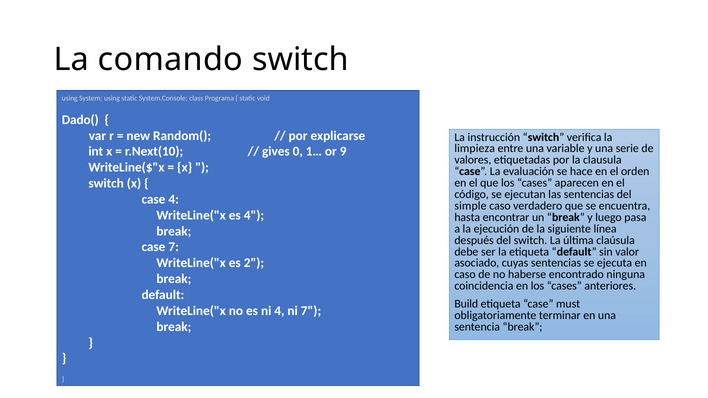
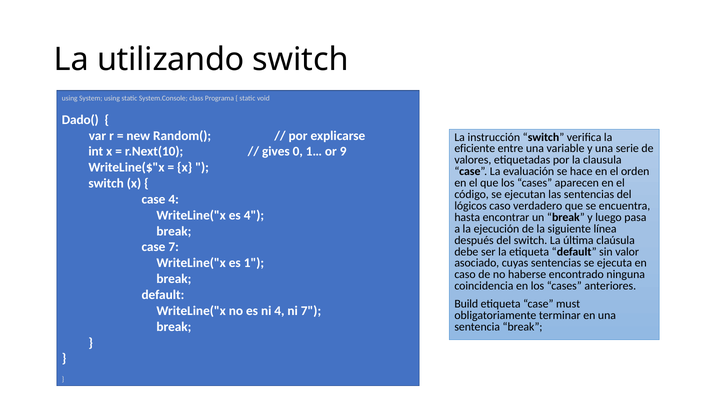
comando: comando -> utilizando
limpieza: limpieza -> eficiente
simple: simple -> lógicos
2: 2 -> 1
